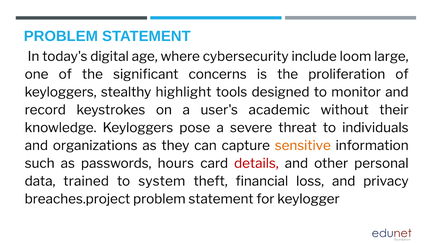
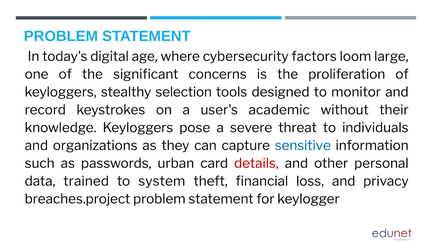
include: include -> factors
highlight: highlight -> selection
sensitive colour: orange -> blue
hours: hours -> urban
